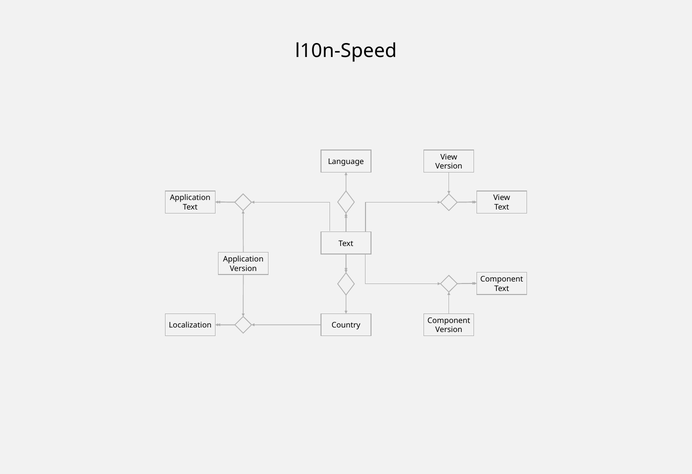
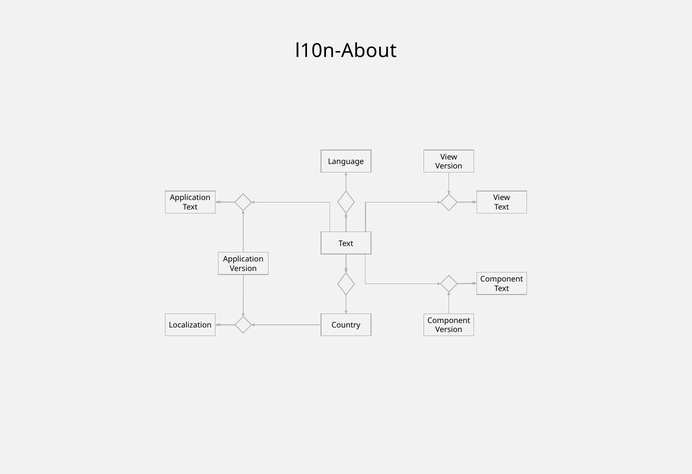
l10n-Speed: l10n-Speed -> l10n-About
